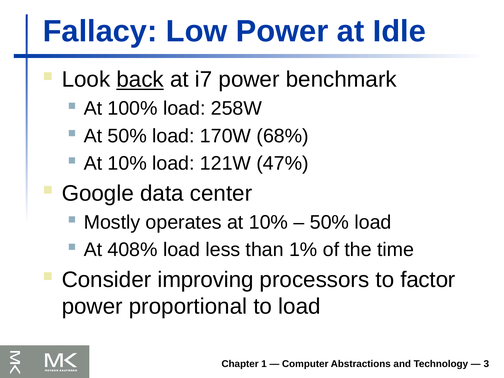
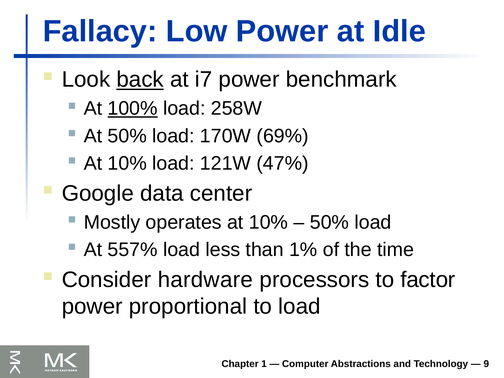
100% underline: none -> present
68%: 68% -> 69%
408%: 408% -> 557%
improving: improving -> hardware
3: 3 -> 9
